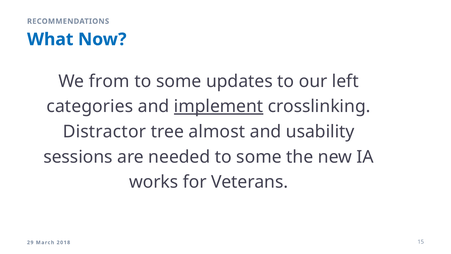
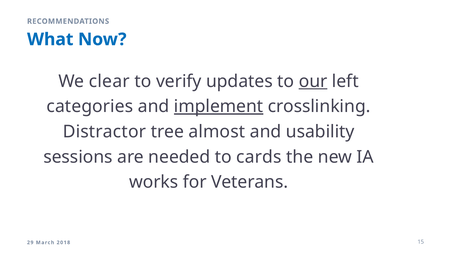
from: from -> clear
some at (179, 81): some -> verify
our underline: none -> present
needed to some: some -> cards
